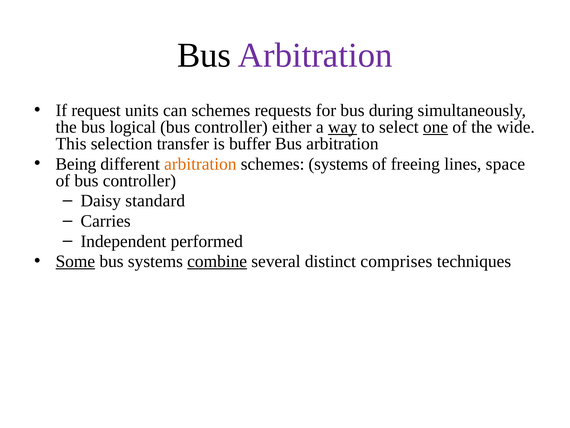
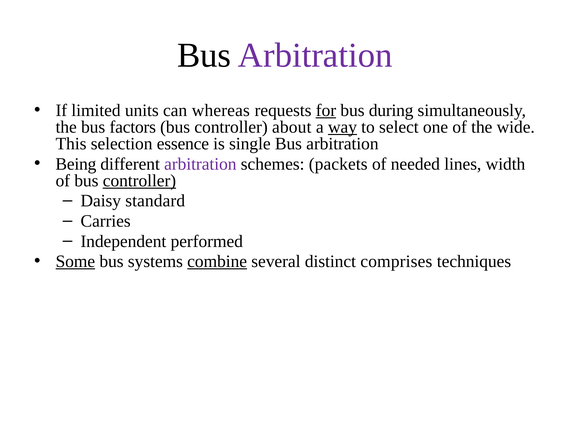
request: request -> limited
can schemes: schemes -> whereas
for underline: none -> present
logical: logical -> factors
either: either -> about
one underline: present -> none
transfer: transfer -> essence
buffer: buffer -> single
arbitration at (200, 164) colour: orange -> purple
schemes systems: systems -> packets
freeing: freeing -> needed
space: space -> width
controller at (139, 180) underline: none -> present
